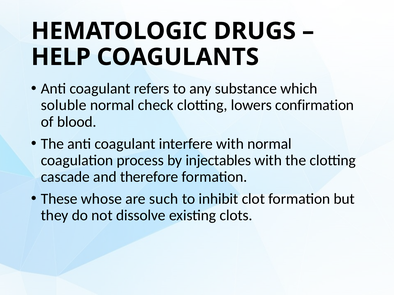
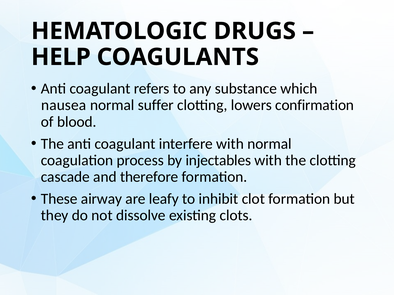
soluble: soluble -> nausea
check: check -> suffer
whose: whose -> airway
such: such -> leafy
